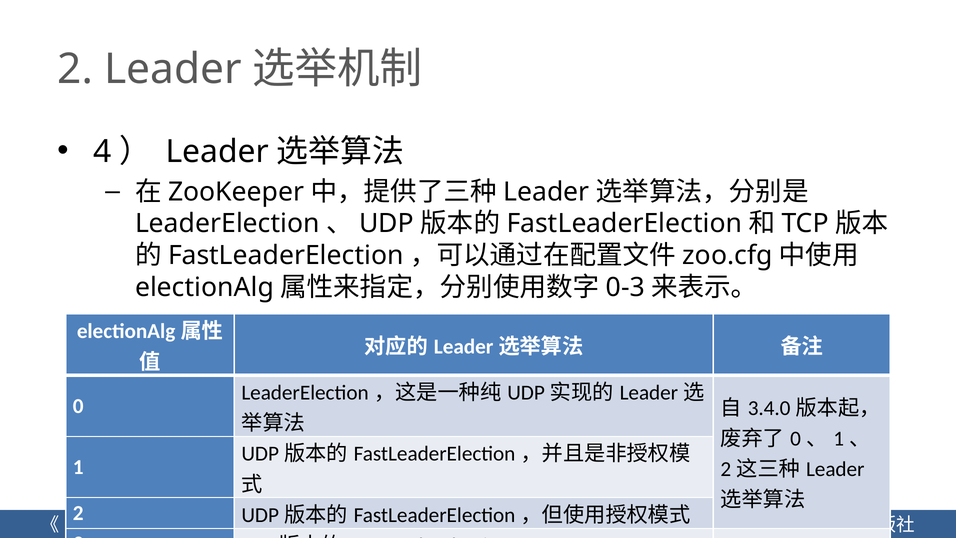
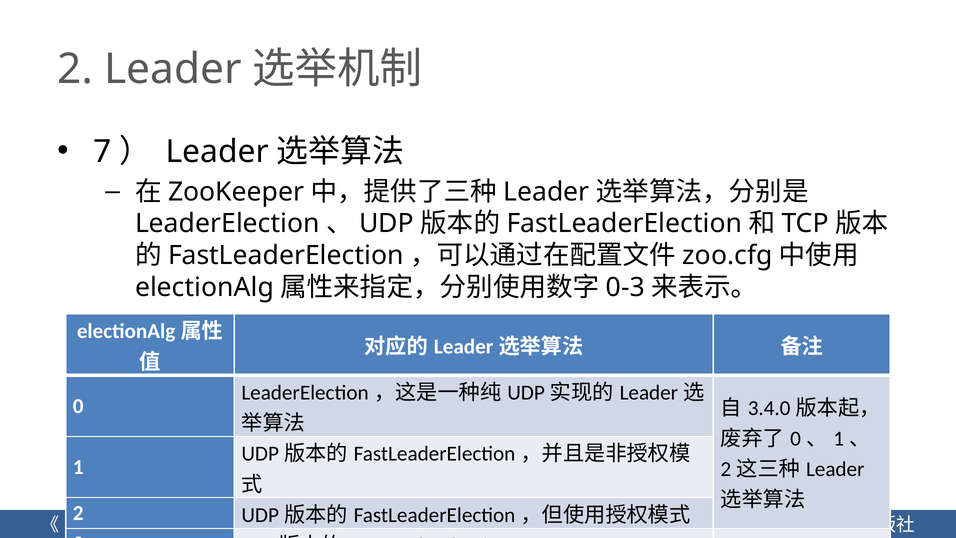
4: 4 -> 7
